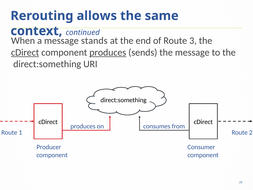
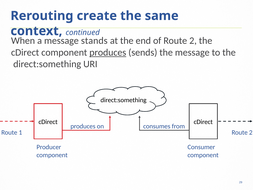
allows: allows -> create
of Route 3: 3 -> 2
cDirect at (25, 52) underline: present -> none
